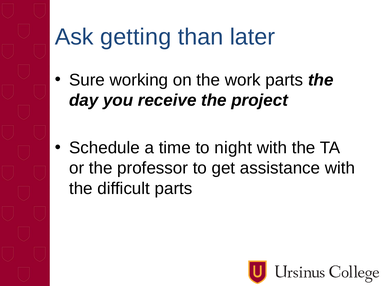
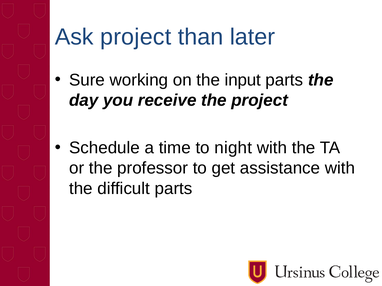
Ask getting: getting -> project
work: work -> input
